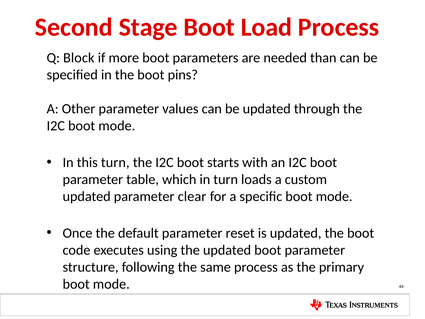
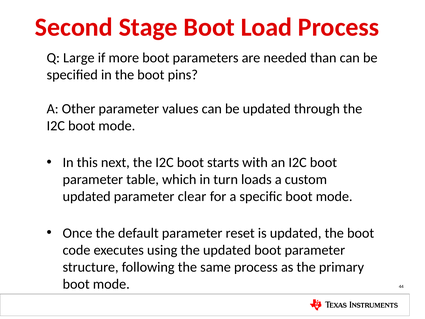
Block: Block -> Large
this turn: turn -> next
